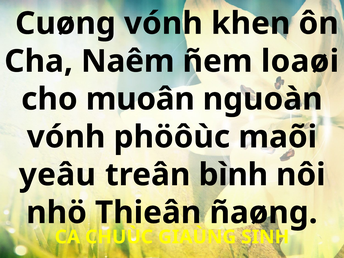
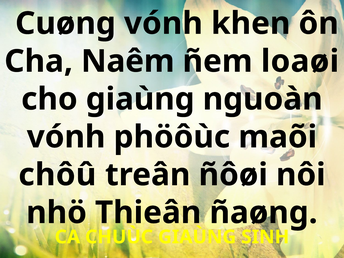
cho muoân: muoân -> giaùng
yeâu: yeâu -> chôû
bình: bình -> ñôøi
